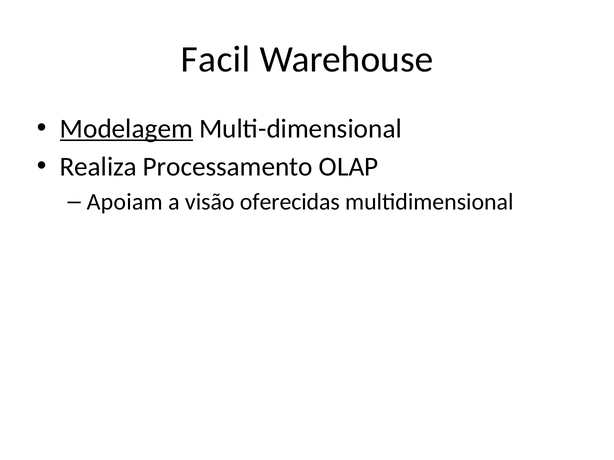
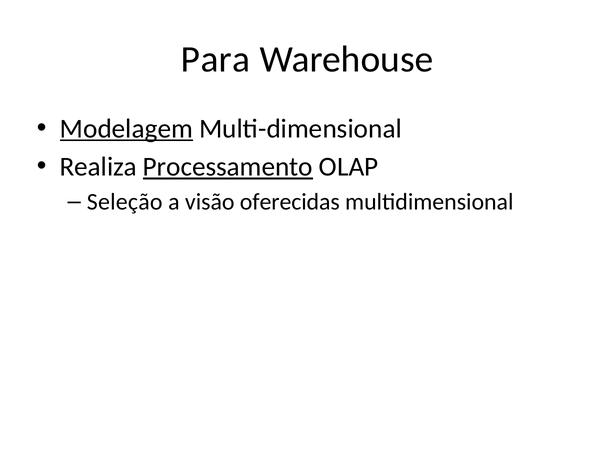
Facil: Facil -> Para
Processamento underline: none -> present
Apoiam: Apoiam -> Seleção
